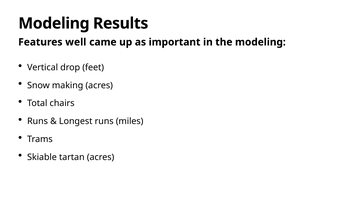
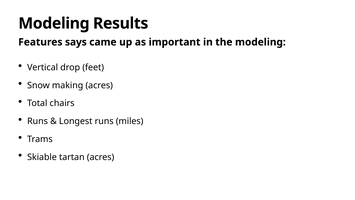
well: well -> says
